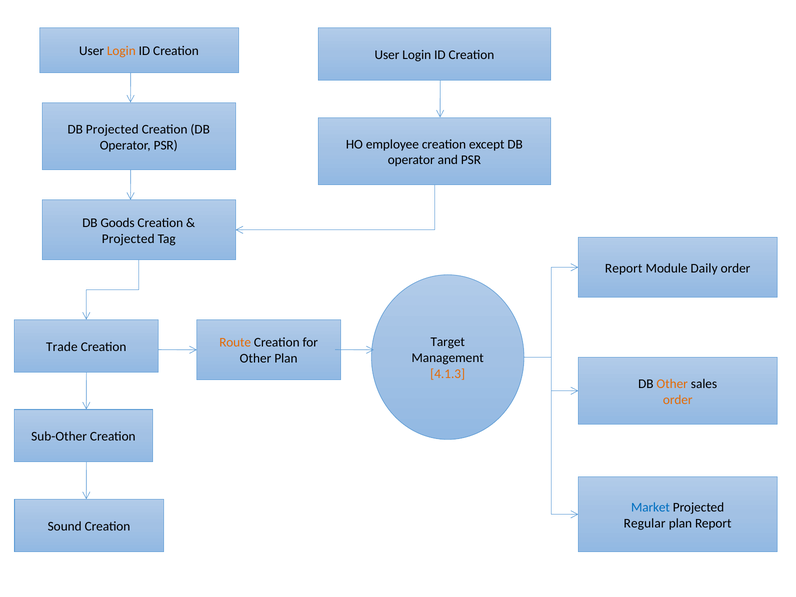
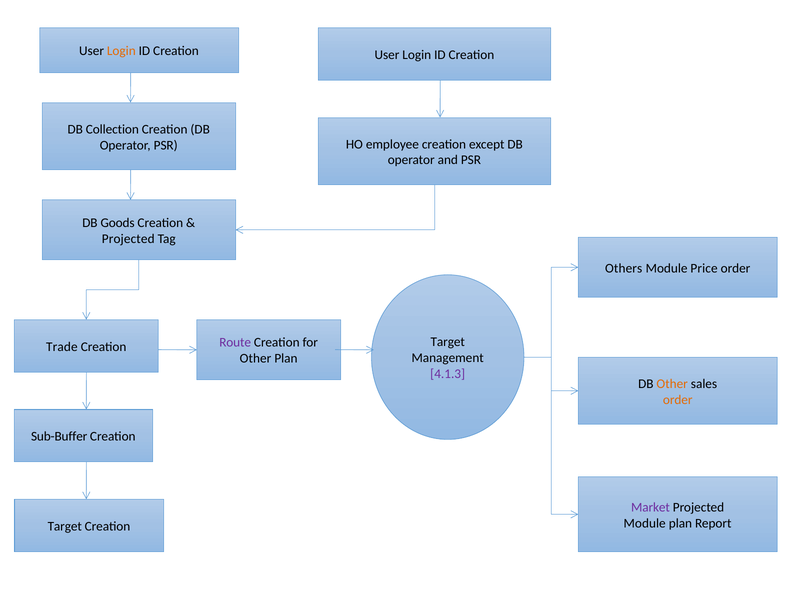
DB Projected: Projected -> Collection
Report at (624, 268): Report -> Others
Daily: Daily -> Price
Route colour: orange -> purple
4.1.3 colour: orange -> purple
Sub-Other: Sub-Other -> Sub-Buffer
Market colour: blue -> purple
Regular at (645, 523): Regular -> Module
Sound at (65, 526): Sound -> Target
